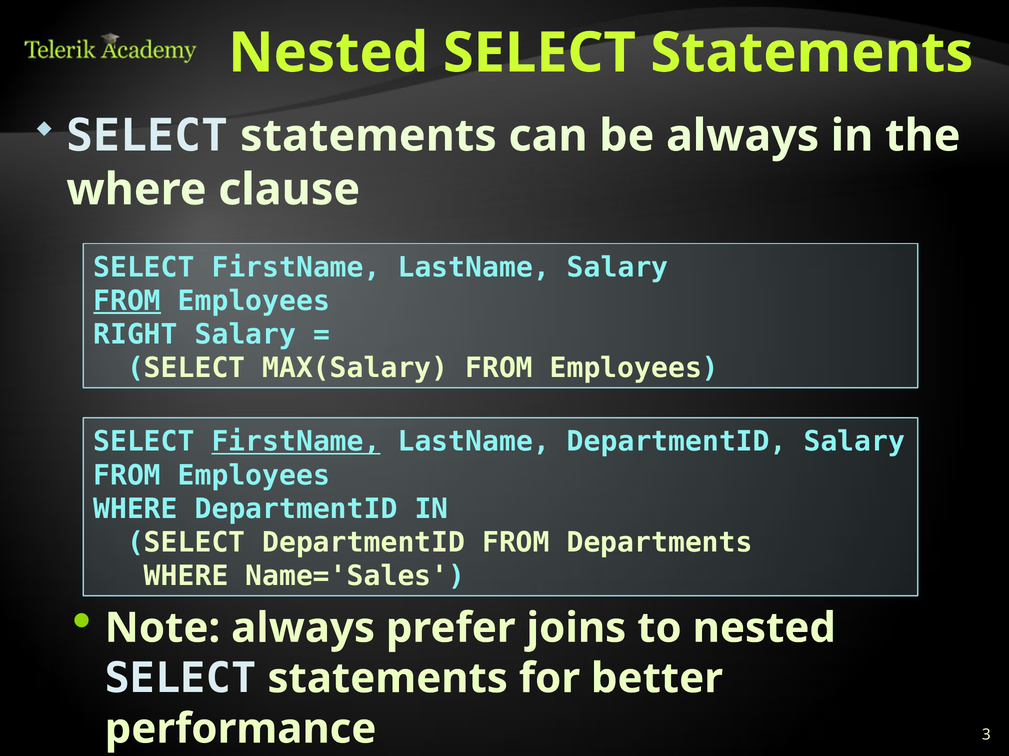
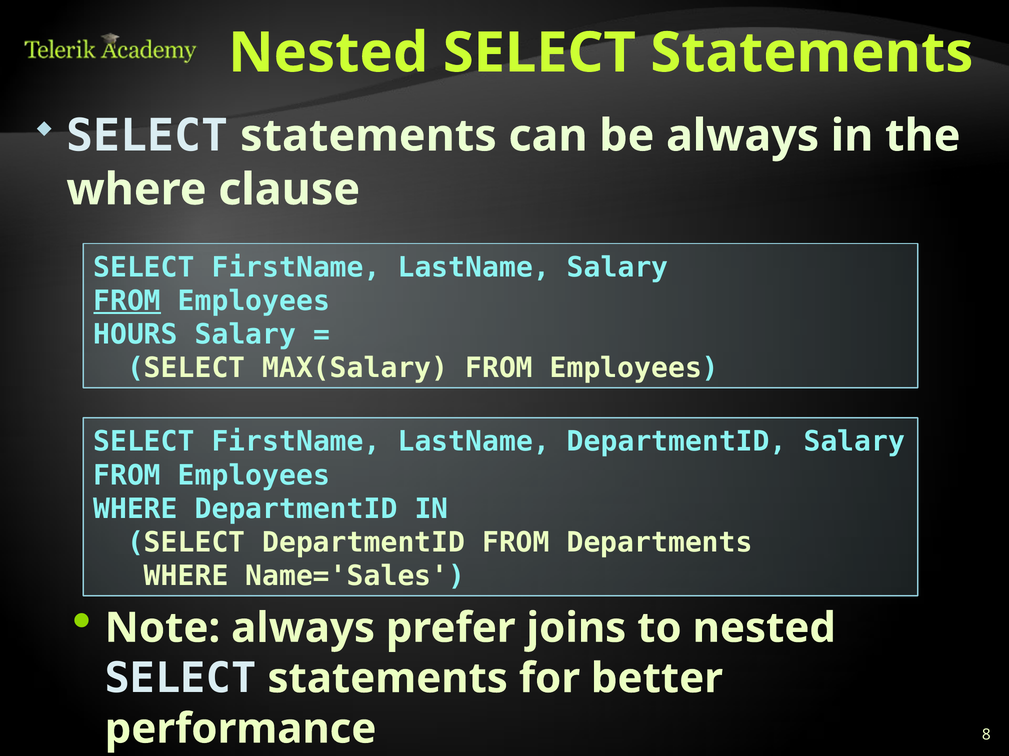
RIGHT: RIGHT -> HOURS
FirstName at (296, 442) underline: present -> none
3: 3 -> 8
